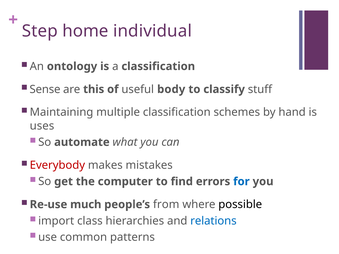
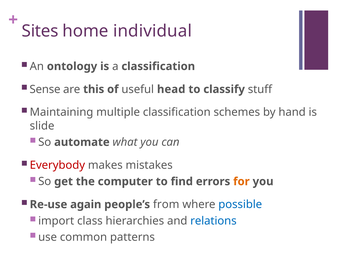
Step: Step -> Sites
body: body -> head
uses: uses -> slide
for colour: blue -> orange
much: much -> again
possible colour: black -> blue
